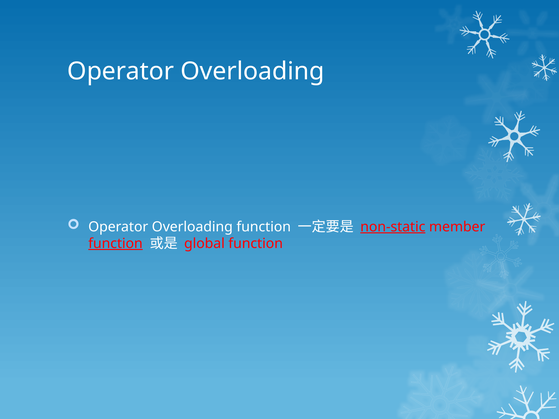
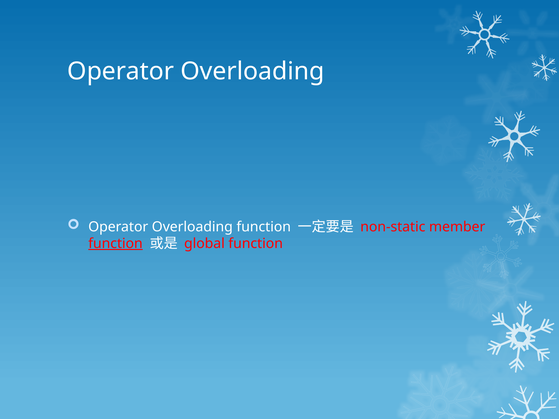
non-static underline: present -> none
